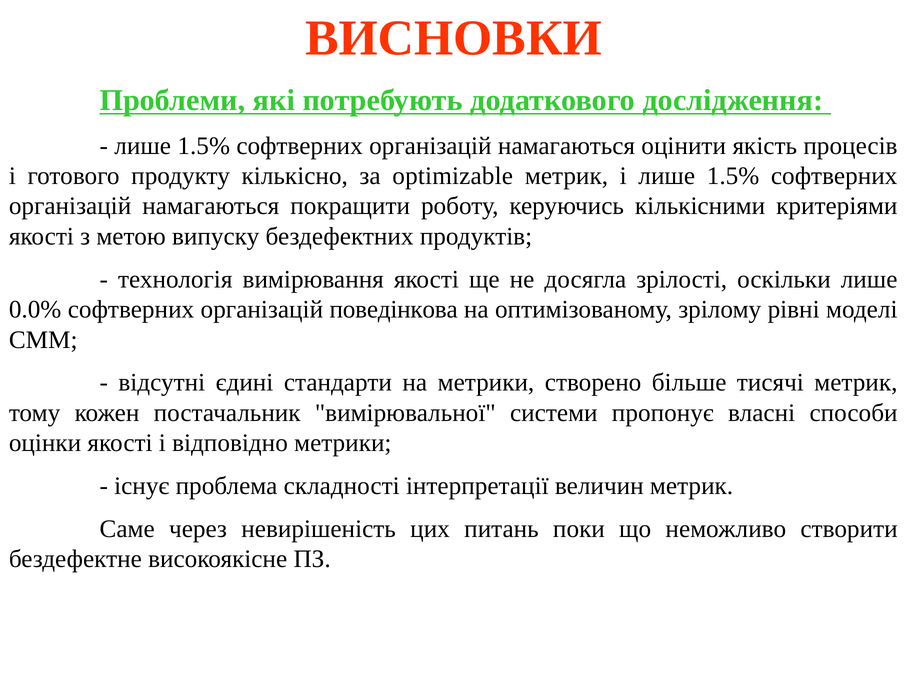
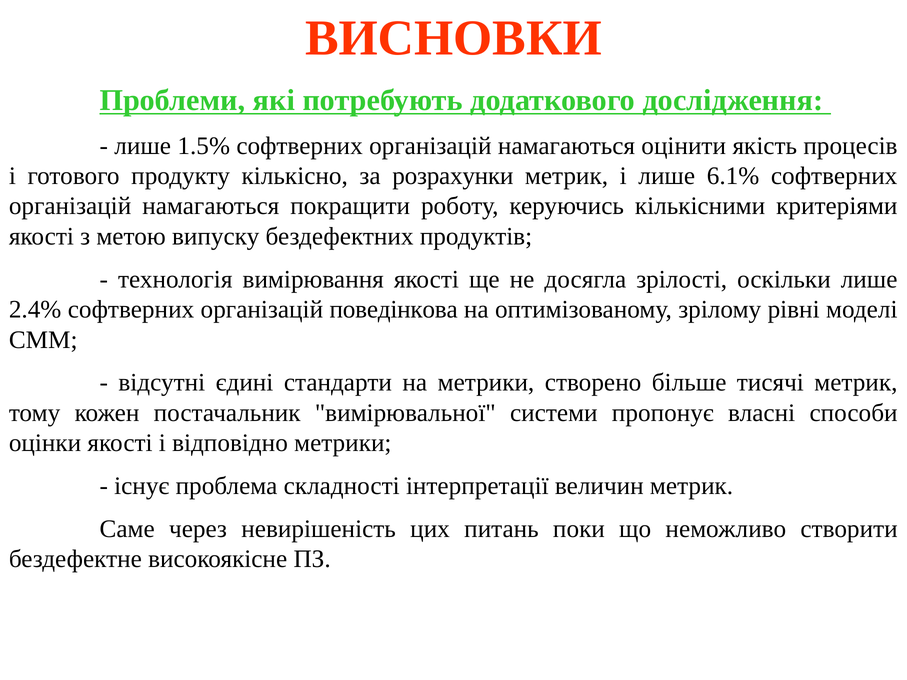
optimizable: optimizable -> розрахунки
і лише 1.5%: 1.5% -> 6.1%
0.0%: 0.0% -> 2.4%
